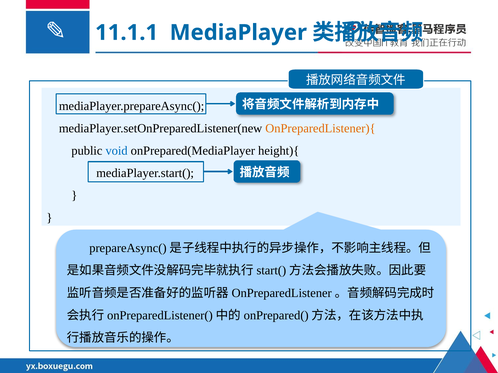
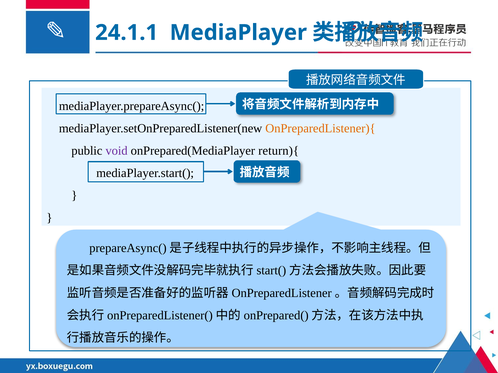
11.1.1: 11.1.1 -> 24.1.1
void colour: blue -> purple
height){: height){ -> return){
